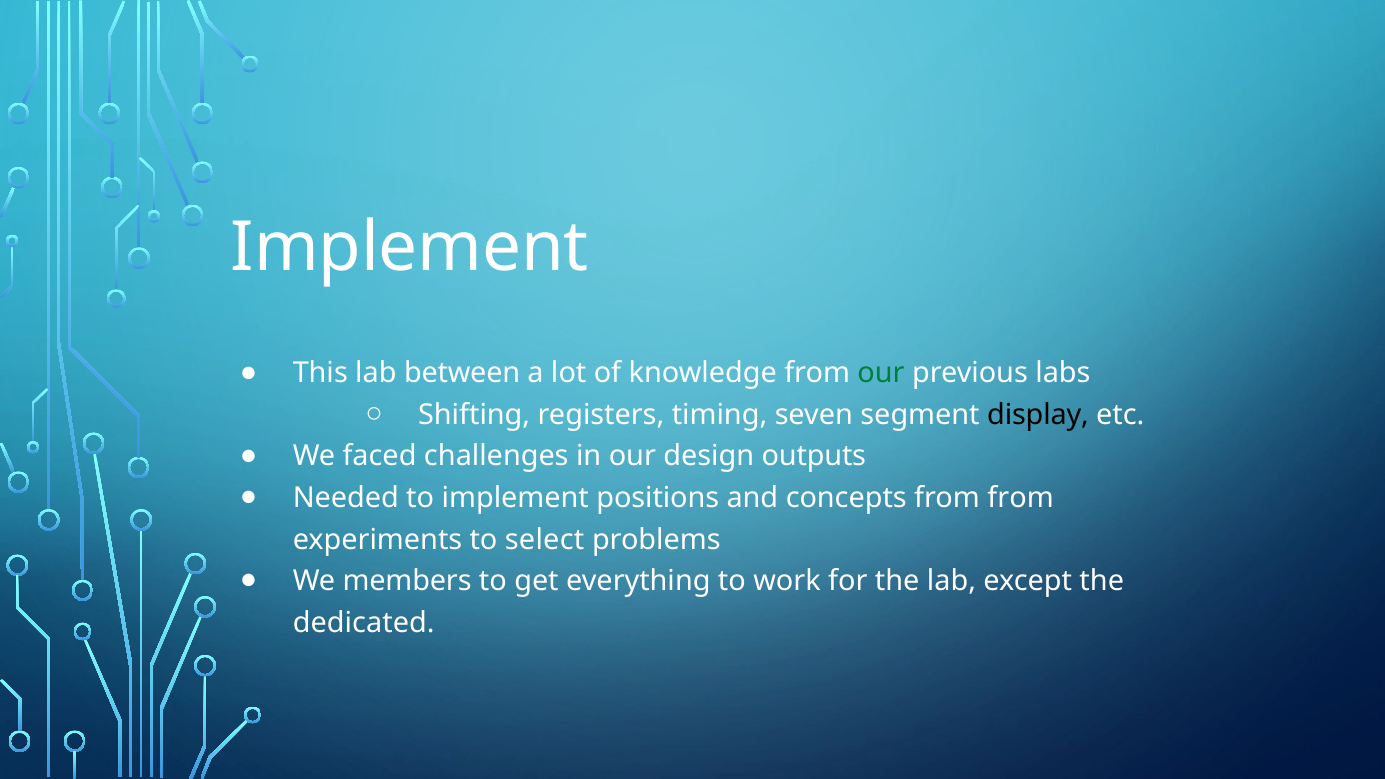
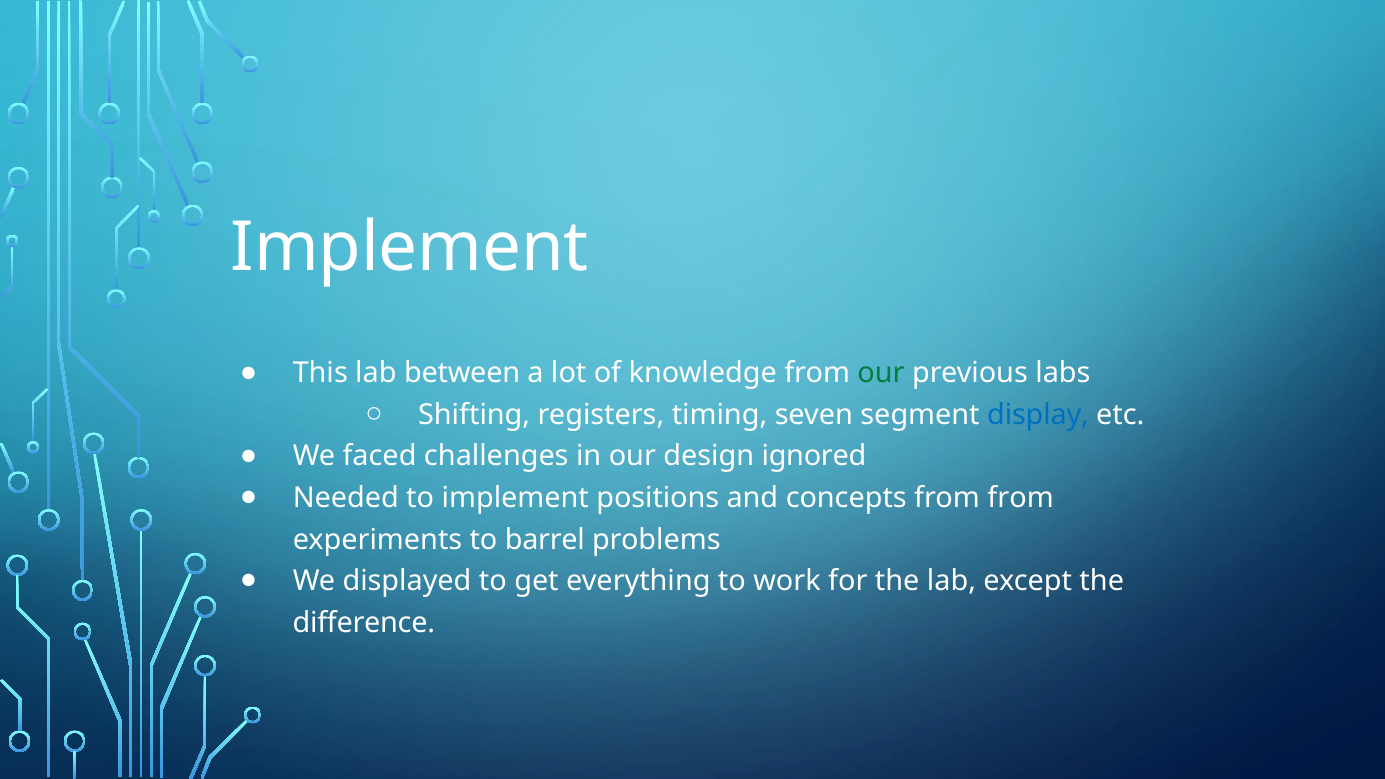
display colour: black -> blue
outputs: outputs -> ignored
select: select -> barrel
members: members -> displayed
dedicated: dedicated -> difference
